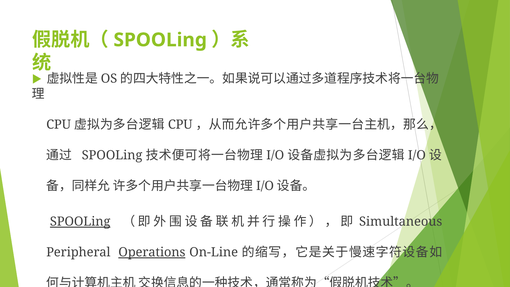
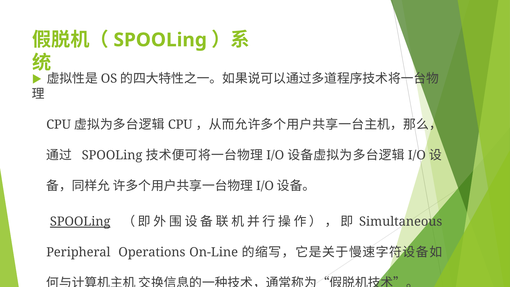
Operations underline: present -> none
